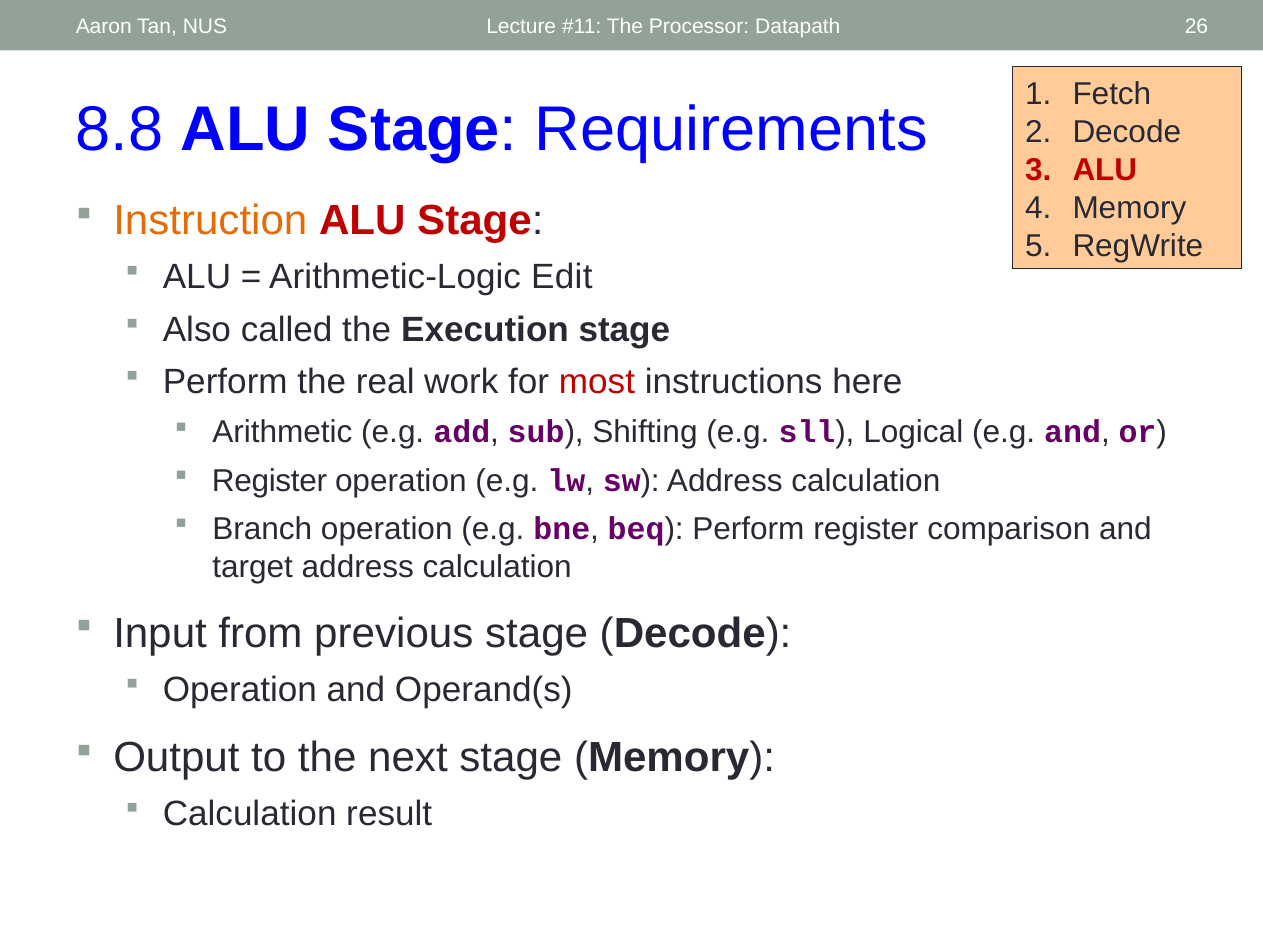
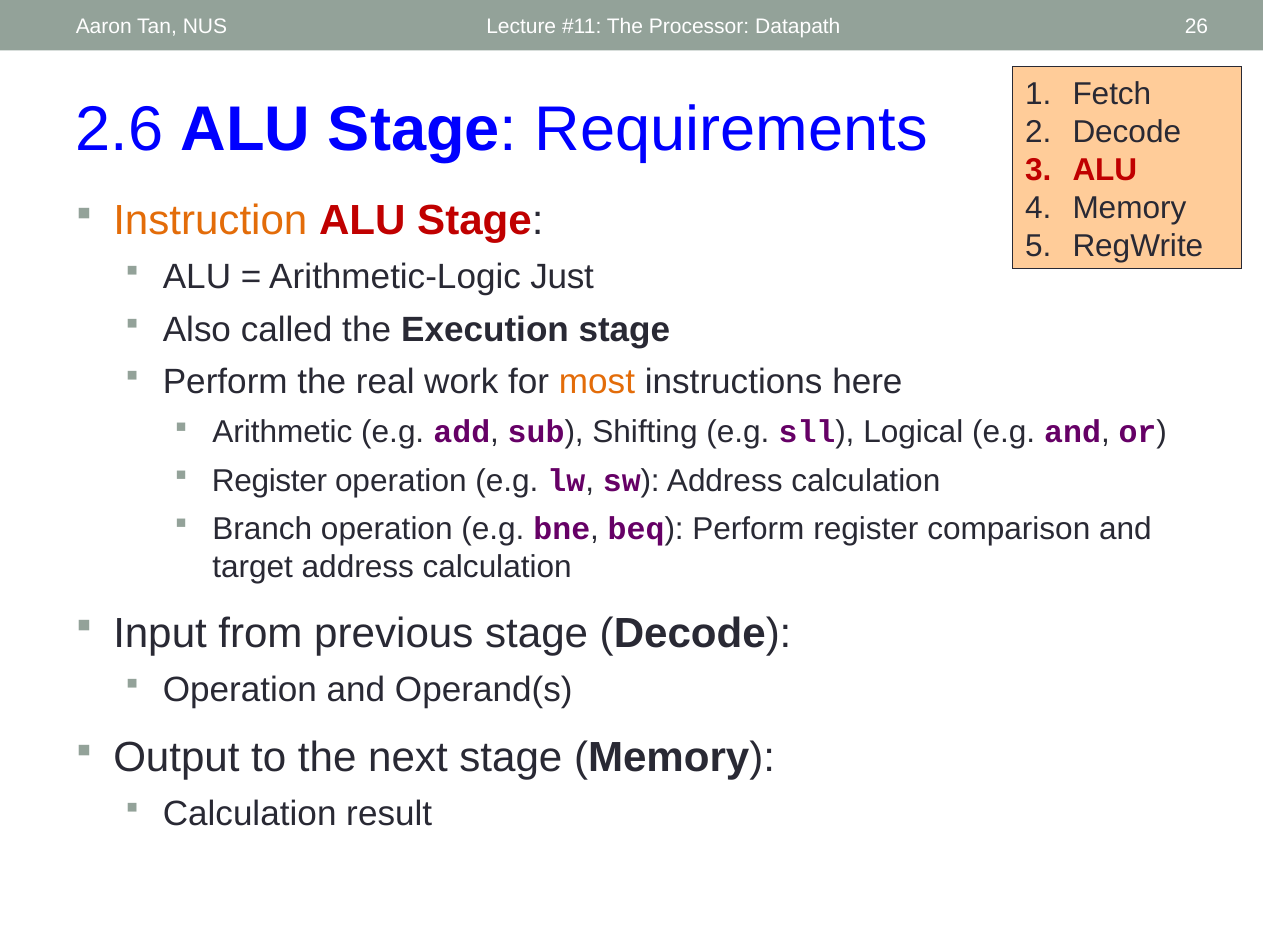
8.8: 8.8 -> 2.6
Edit: Edit -> Just
most colour: red -> orange
